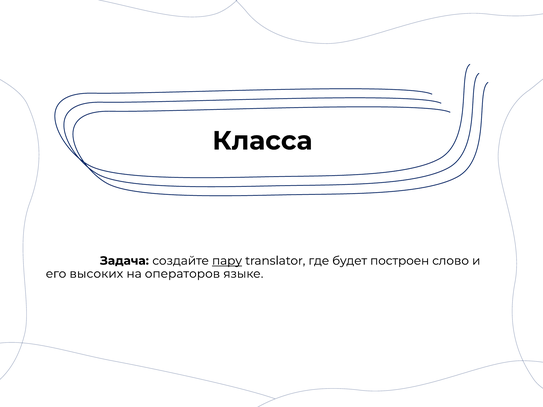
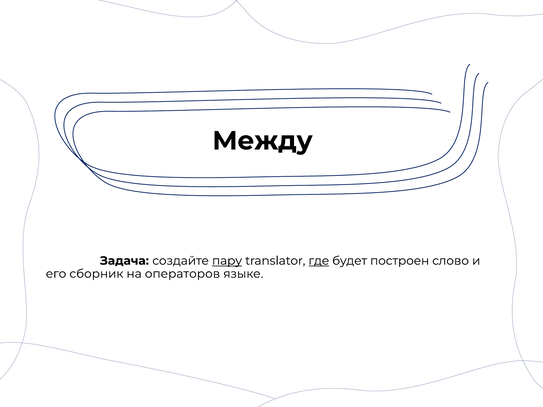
Класса: Класса -> Между
где underline: none -> present
высоких: высоких -> сборник
